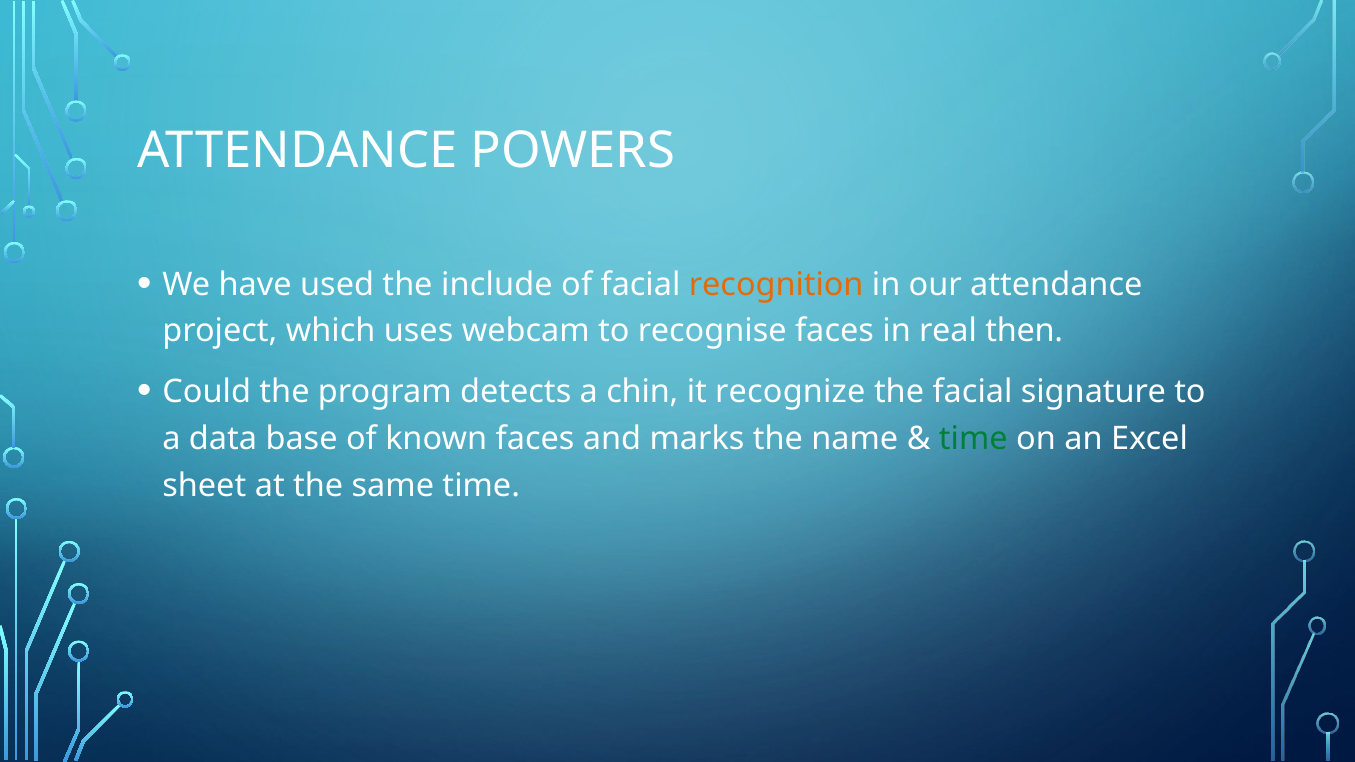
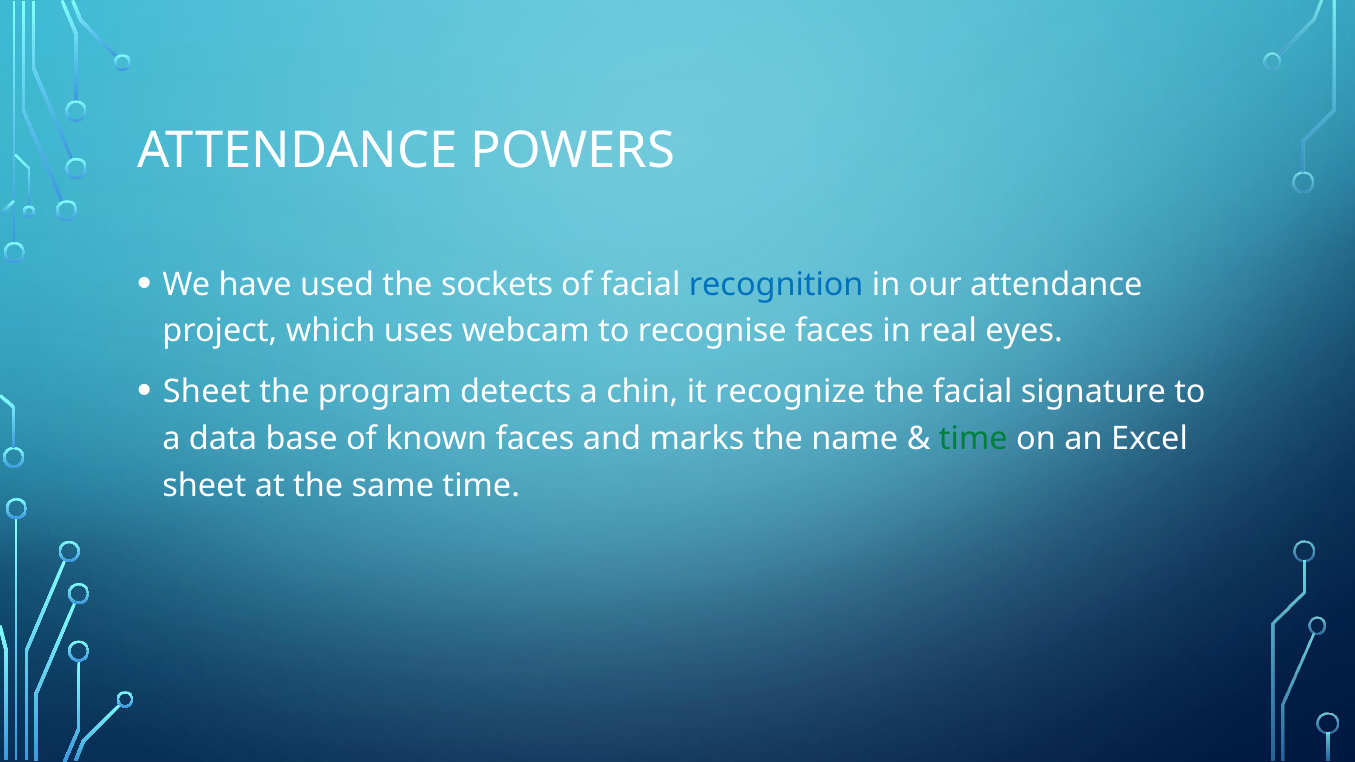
include: include -> sockets
recognition colour: orange -> blue
then: then -> eyes
Could at (207, 392): Could -> Sheet
